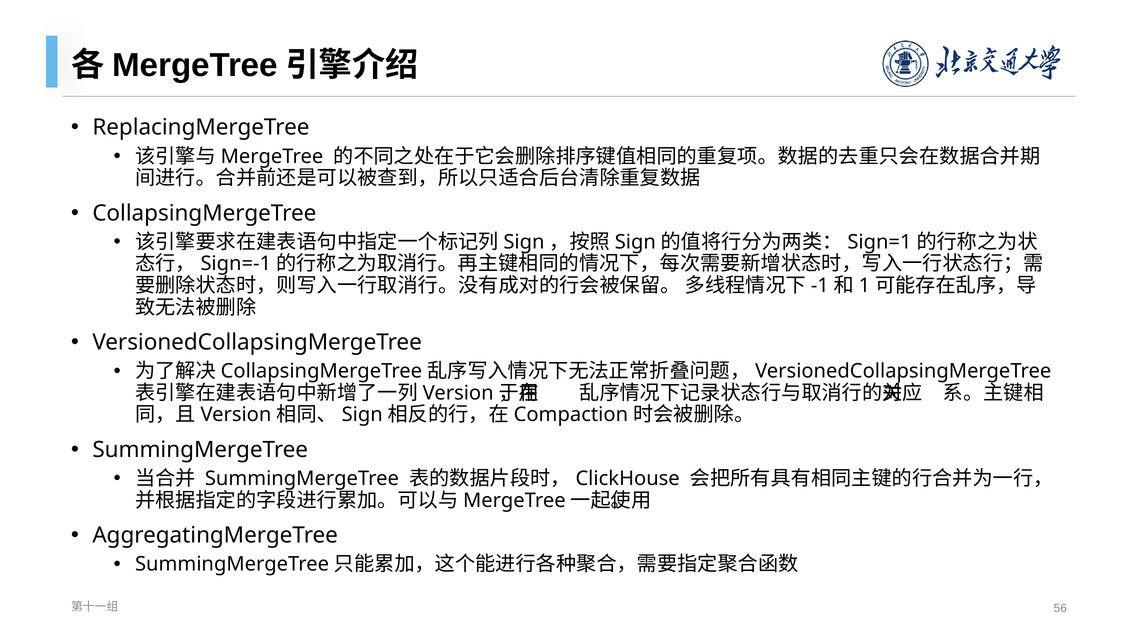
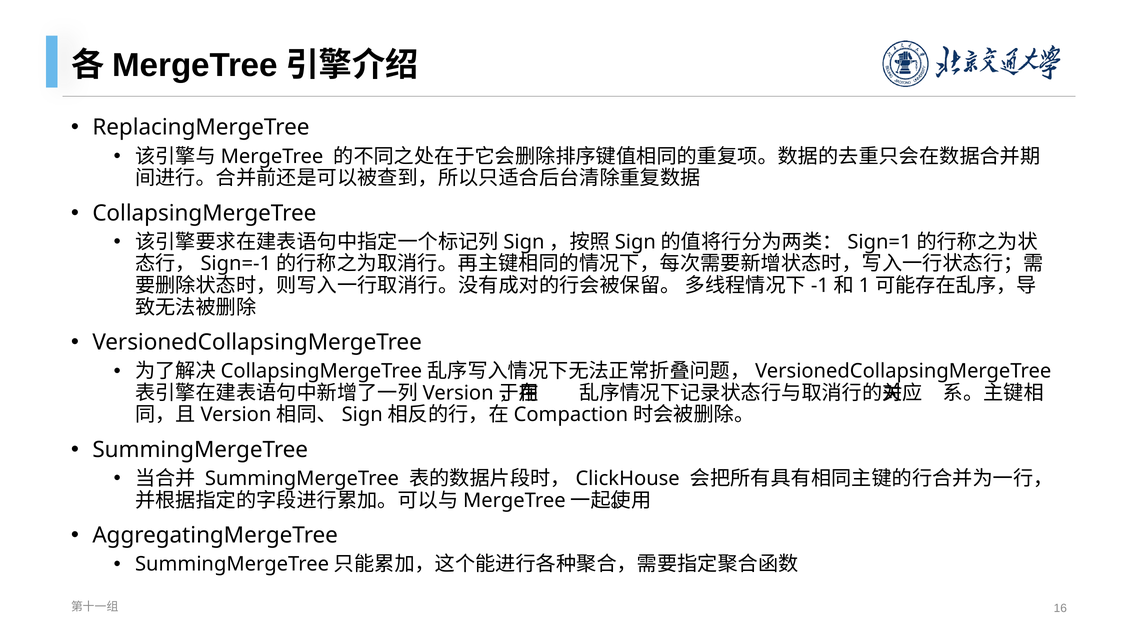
56: 56 -> 16
